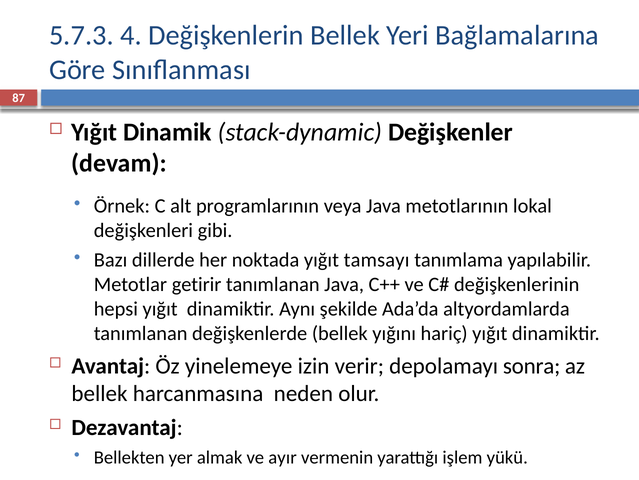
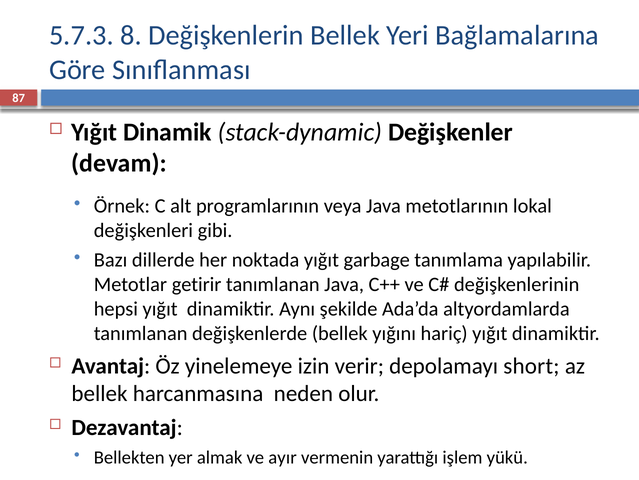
4: 4 -> 8
tamsayı: tamsayı -> garbage
sonra: sonra -> short
